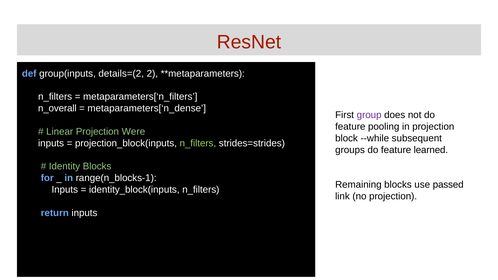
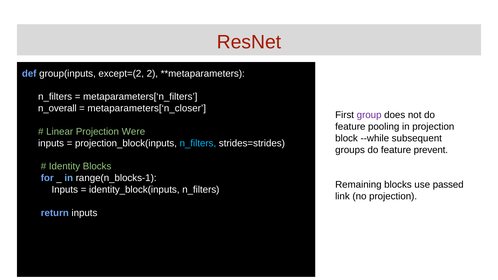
details=(2: details=(2 -> except=(2
metaparameters[‘n_dense: metaparameters[‘n_dense -> metaparameters[‘n_closer
n_filters at (198, 143) colour: light green -> light blue
learned: learned -> prevent
